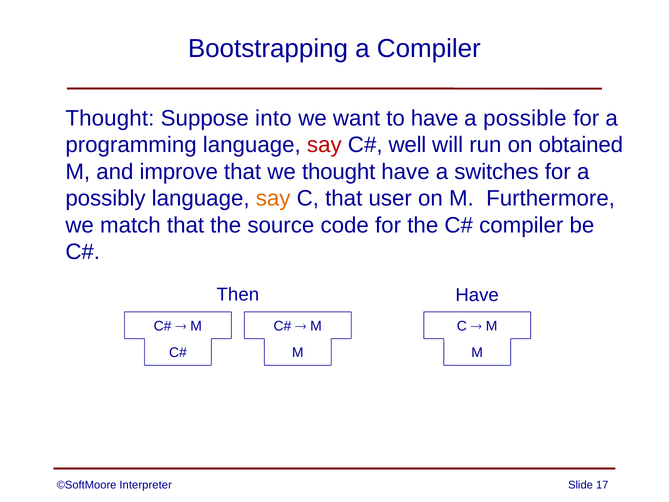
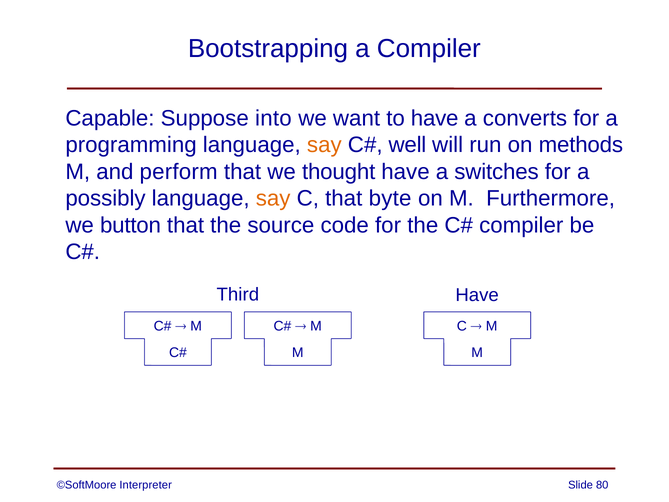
Thought at (110, 118): Thought -> Capable
possible: possible -> converts
say at (324, 145) colour: red -> orange
obtained: obtained -> methods
improve: improve -> perform
user: user -> byte
match: match -> button
Then: Then -> Third
17: 17 -> 80
